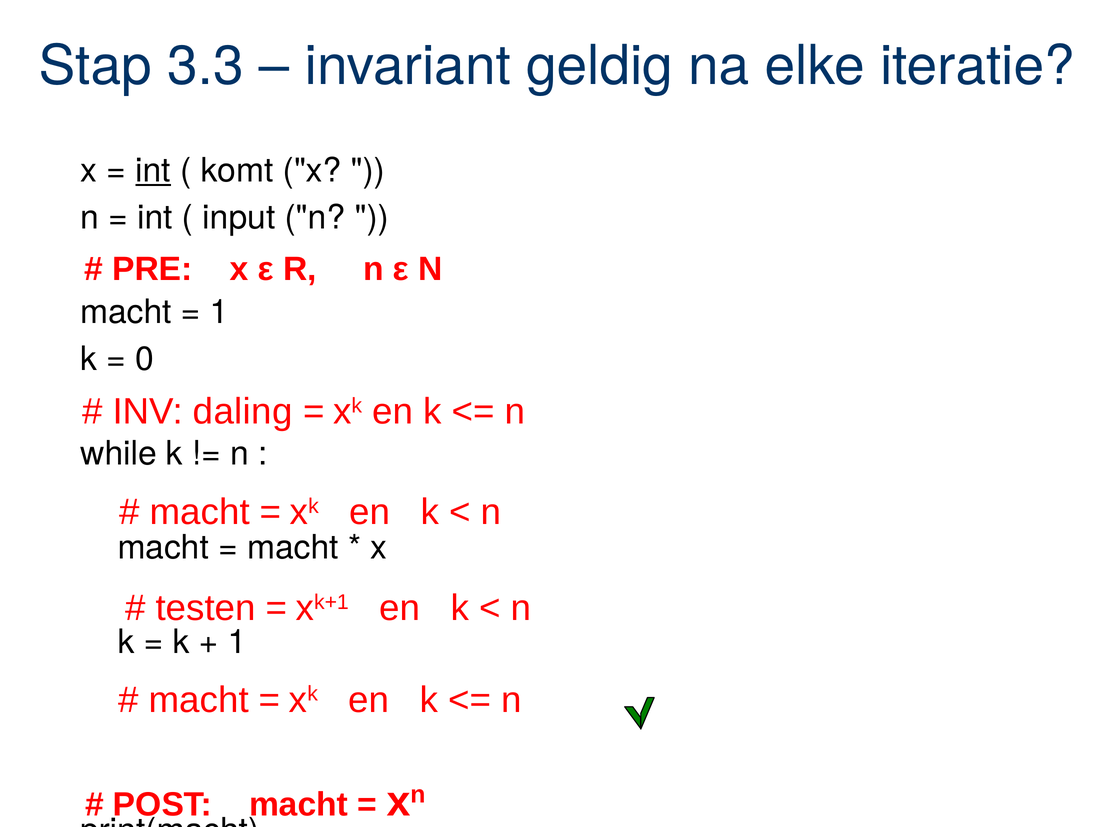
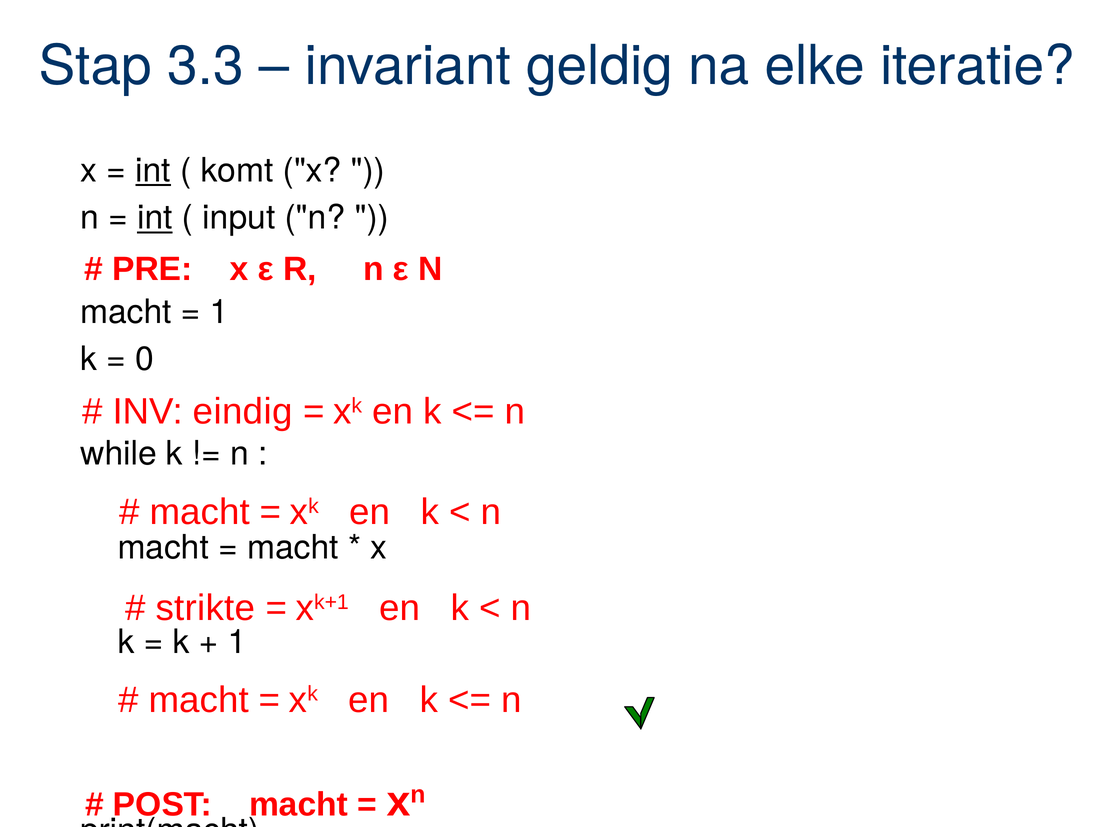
int at (155, 218) underline: none -> present
daling: daling -> eindig
testen: testen -> strikte
